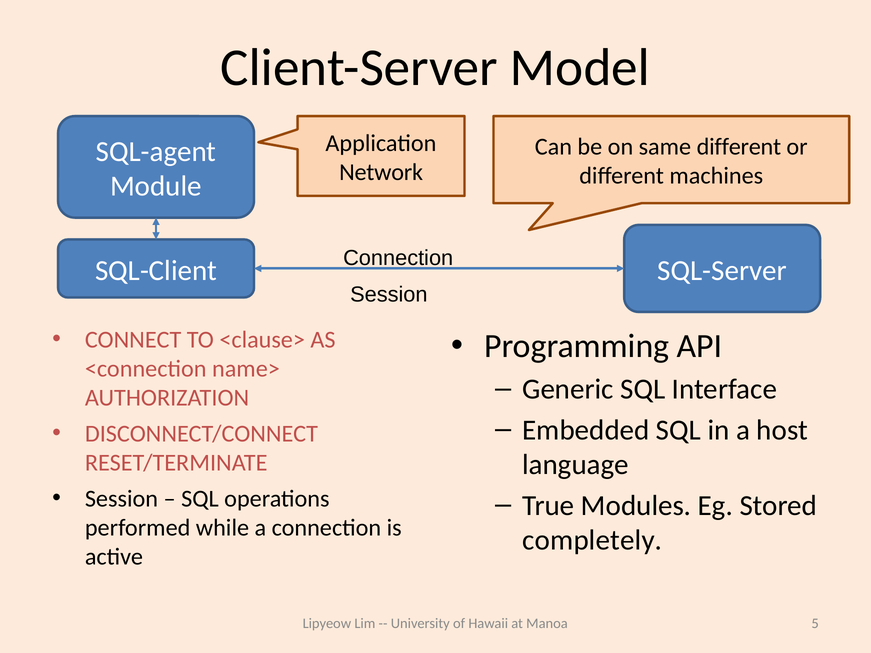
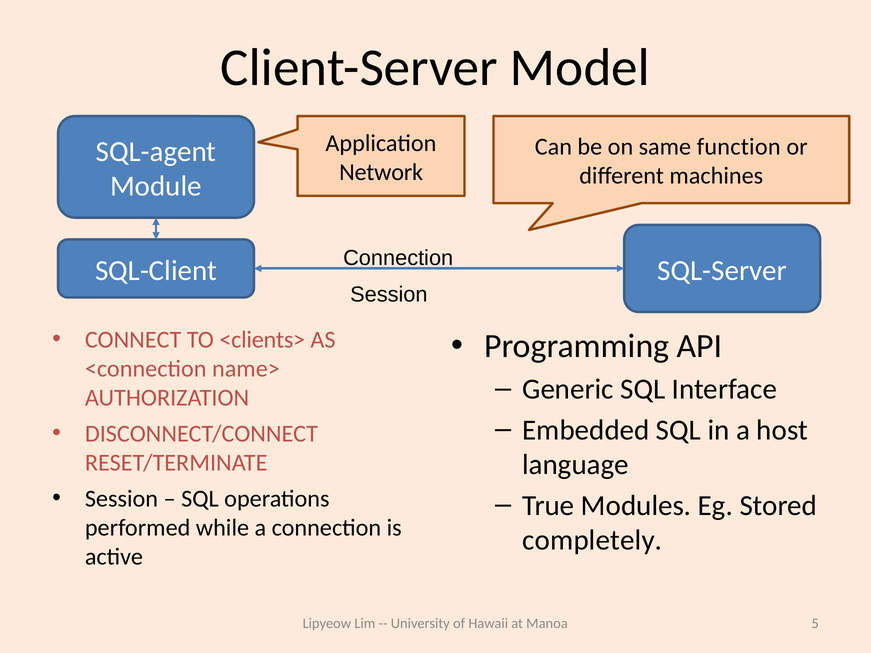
same different: different -> function
<clause>: <clause> -> <clients>
